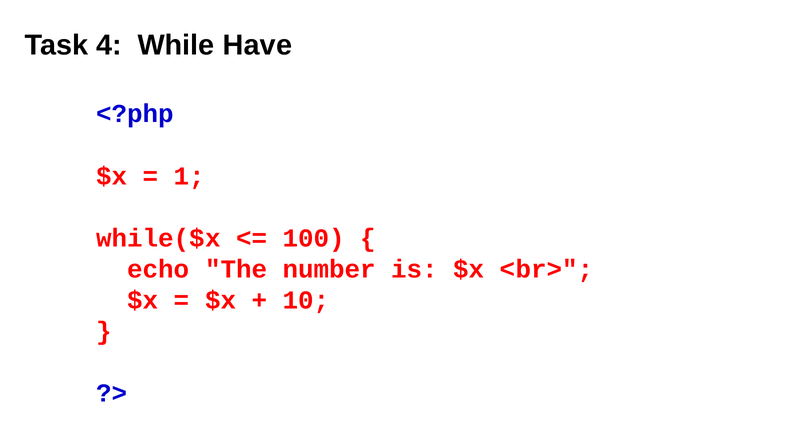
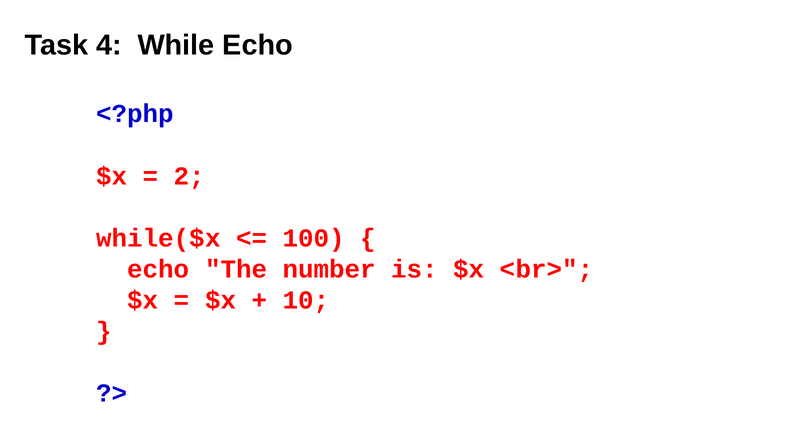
While Have: Have -> Echo
1: 1 -> 2
